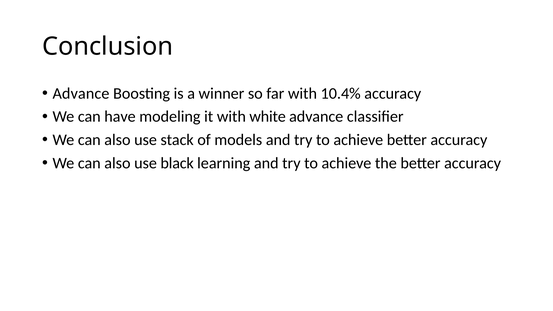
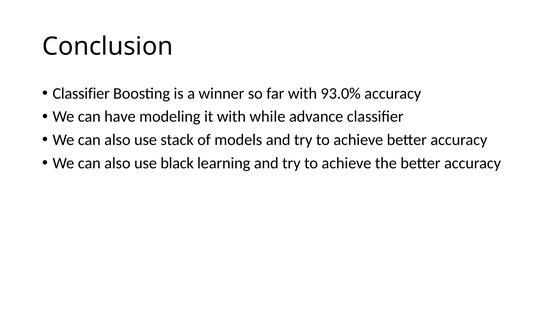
Advance at (81, 93): Advance -> Classifier
10.4%: 10.4% -> 93.0%
white: white -> while
